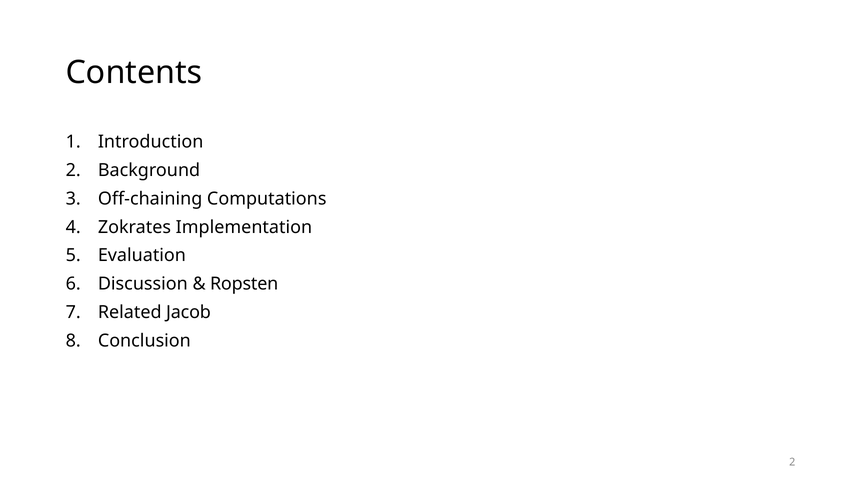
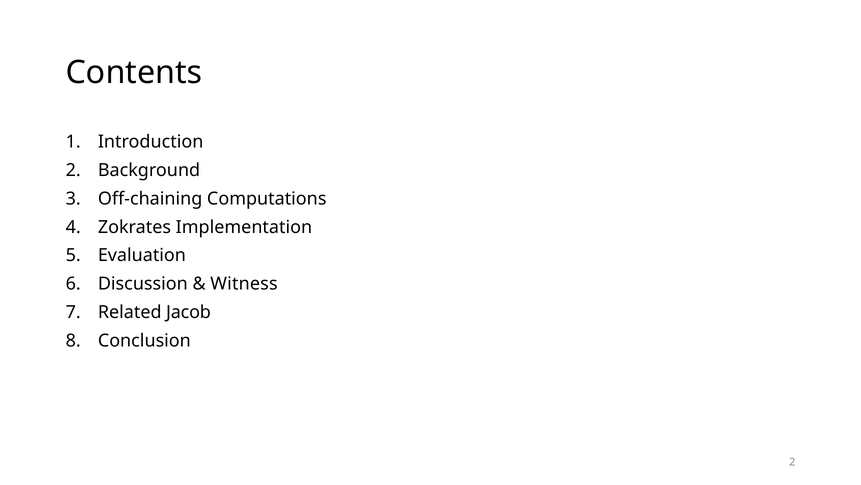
Ropsten: Ropsten -> Witness
